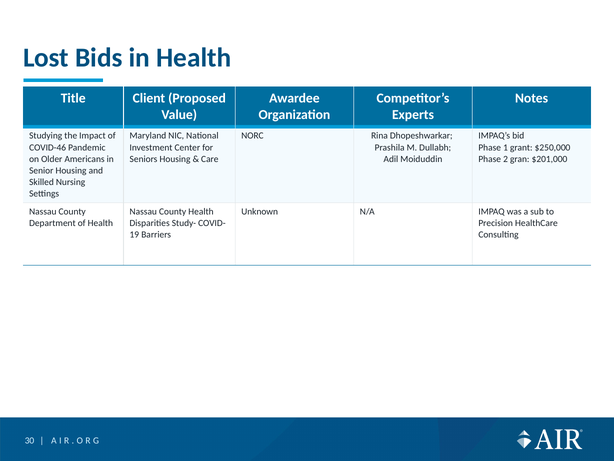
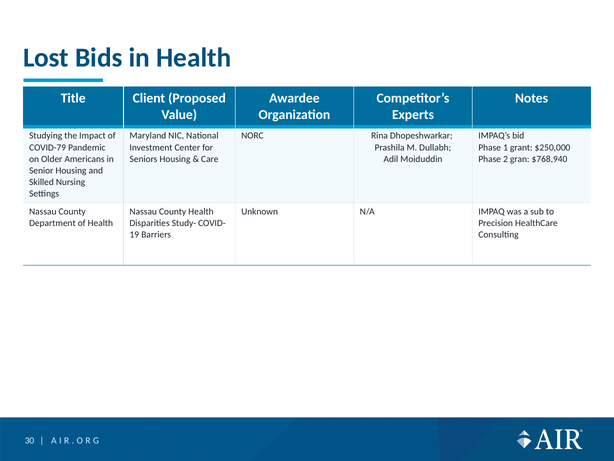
COVID-46: COVID-46 -> COVID-79
$201,000: $201,000 -> $768,940
